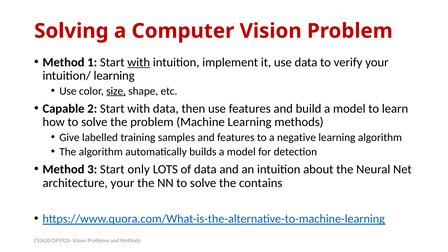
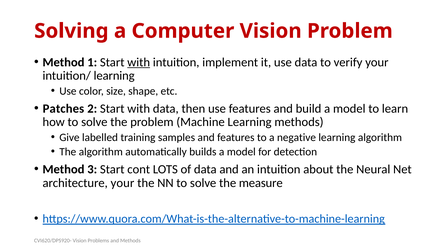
size underline: present -> none
Capable: Capable -> Patches
only: only -> cont
contains: contains -> measure
